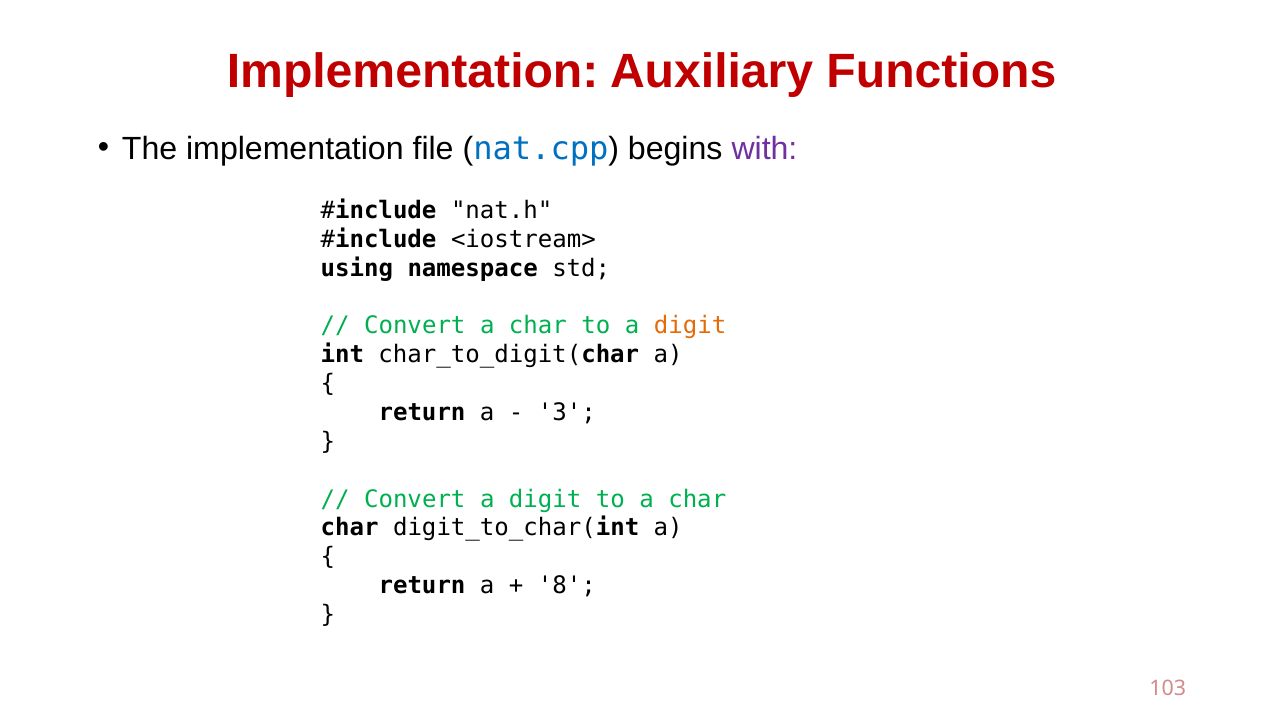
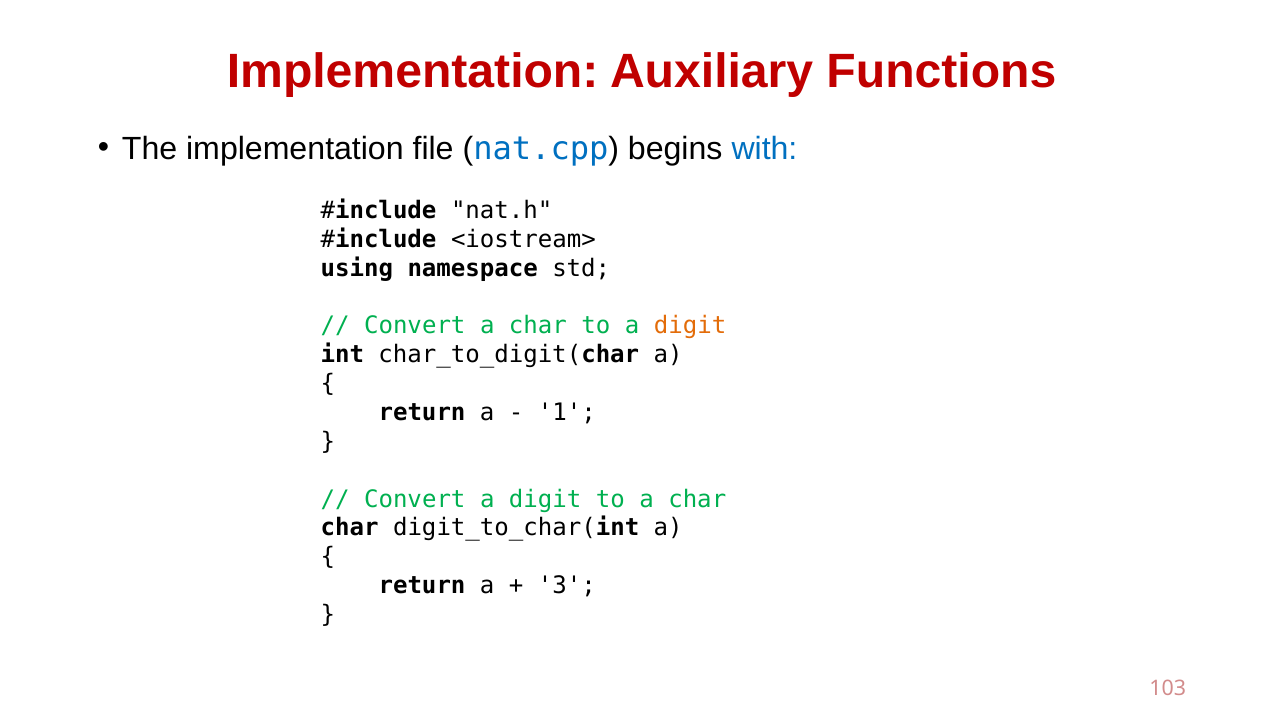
with colour: purple -> blue
3: 3 -> 1
8: 8 -> 3
